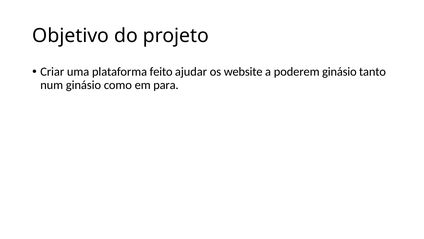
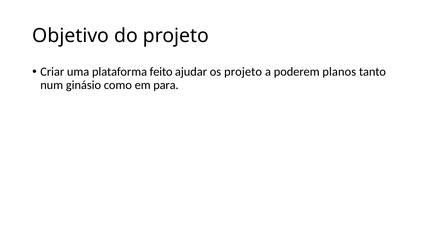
os website: website -> projeto
poderem ginásio: ginásio -> planos
